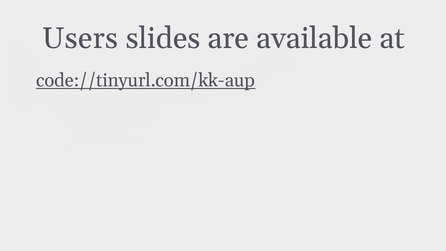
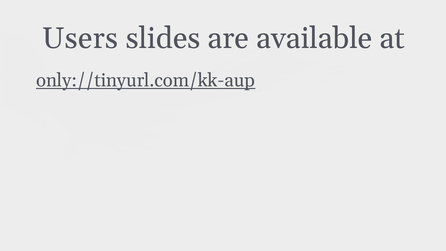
code://tinyurl.com/kk-aup: code://tinyurl.com/kk-aup -> only://tinyurl.com/kk-aup
